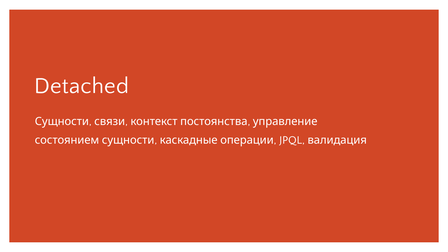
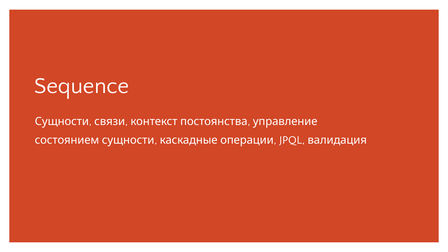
Detached: Detached -> Sequence
